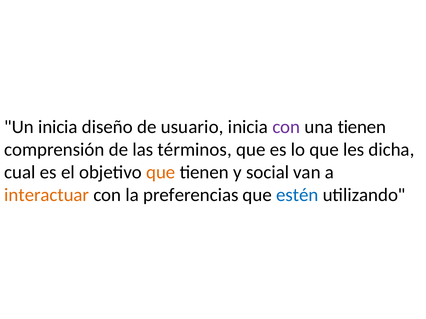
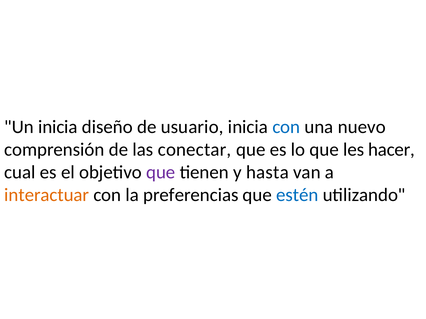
con at (286, 127) colour: purple -> blue
una tienen: tienen -> nuevo
términos: términos -> conectar
dicha: dicha -> hacer
que at (161, 172) colour: orange -> purple
social: social -> hasta
